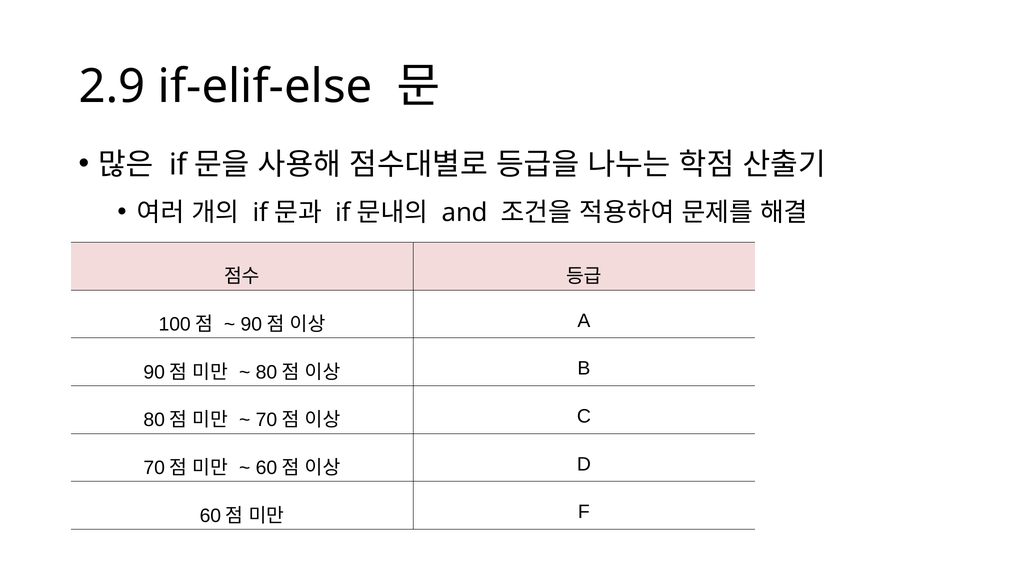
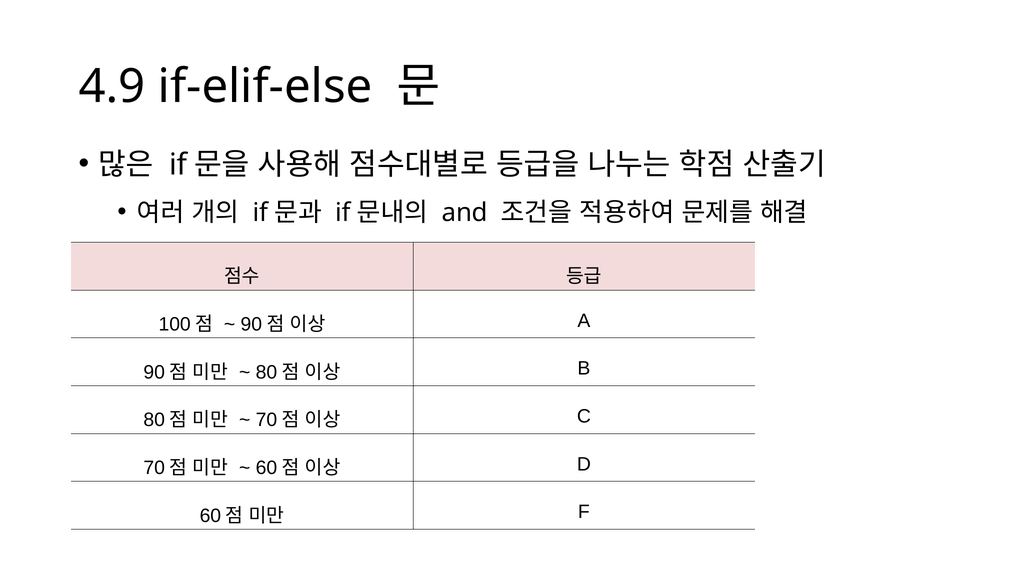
2.9: 2.9 -> 4.9
